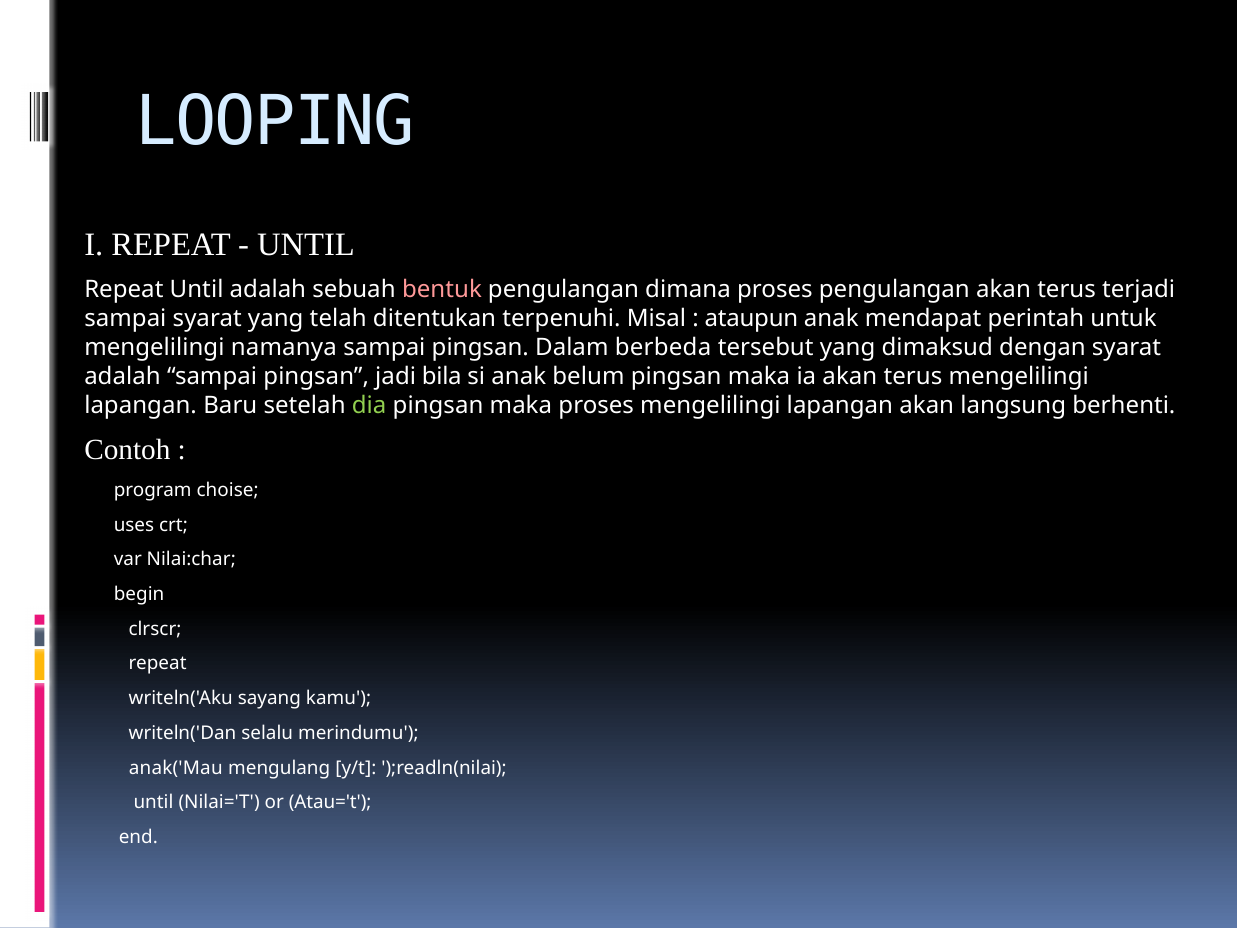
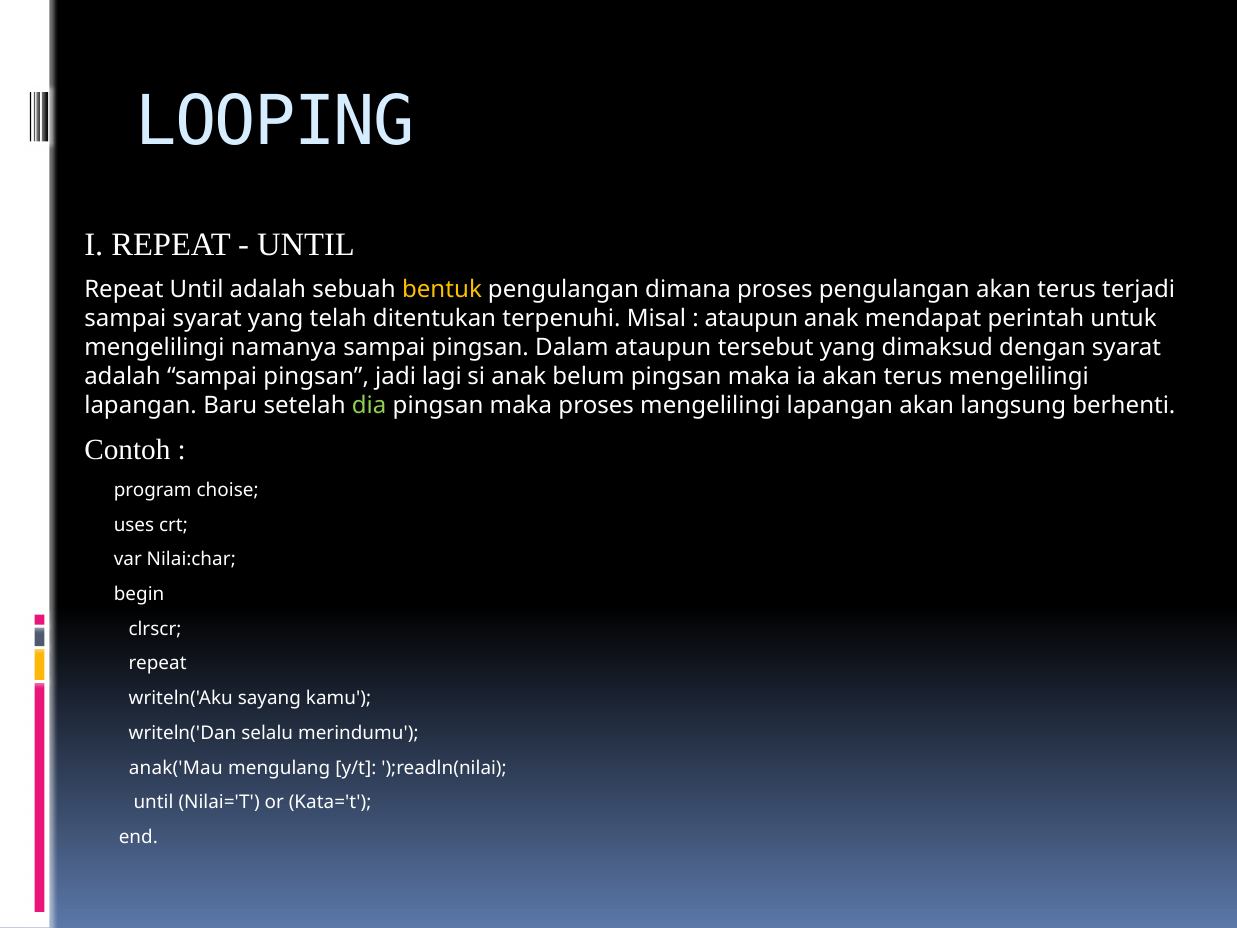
bentuk colour: pink -> yellow
Dalam berbeda: berbeda -> ataupun
bila: bila -> lagi
Atau='t: Atau='t -> Kata='t
